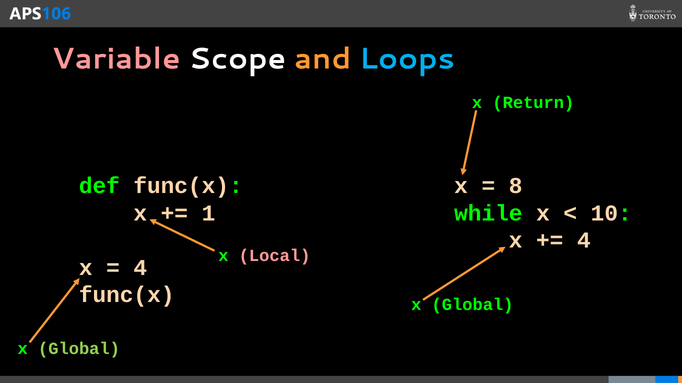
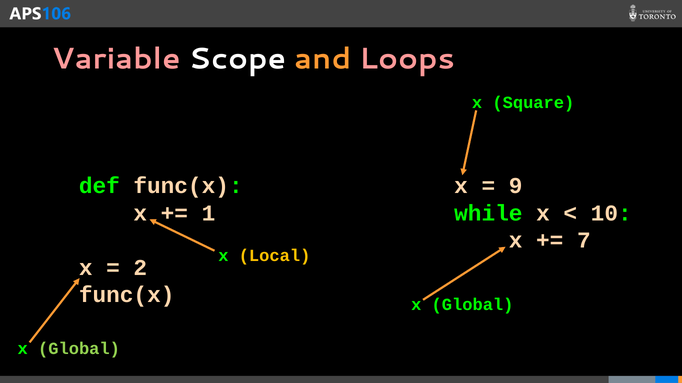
Loops colour: light blue -> pink
Return: Return -> Square
8: 8 -> 9
4 at (584, 241): 4 -> 7
Local colour: pink -> yellow
4 at (140, 268): 4 -> 2
